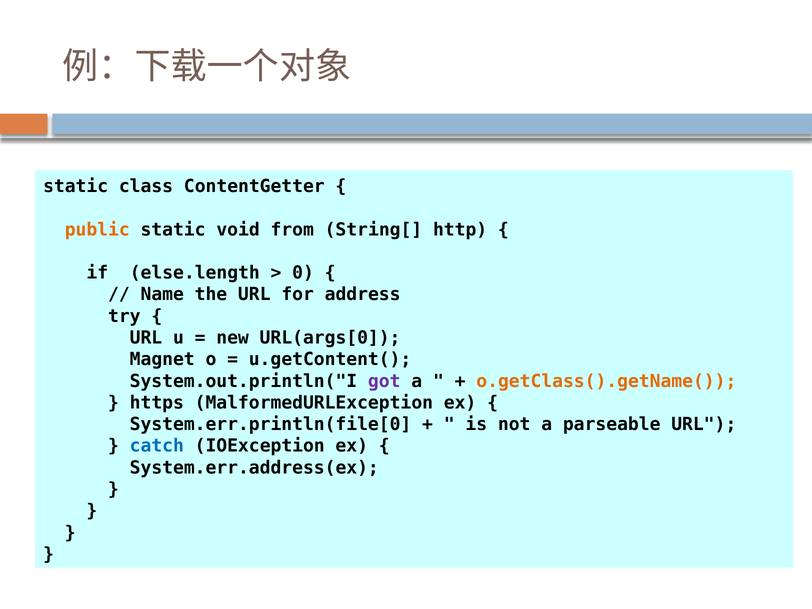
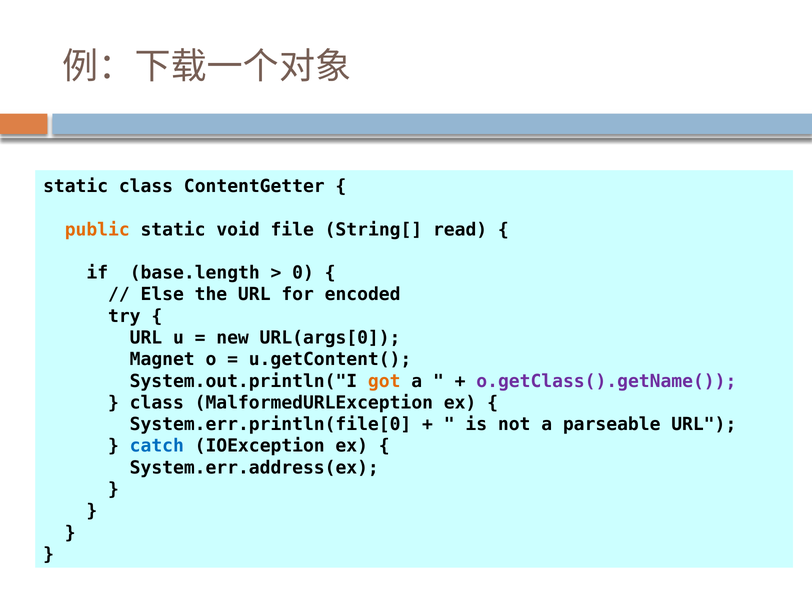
from: from -> file
http: http -> read
else.length: else.length -> base.length
Name: Name -> Else
address: address -> encoded
got colour: purple -> orange
o.getClass().getName( colour: orange -> purple
https at (157, 403): https -> class
